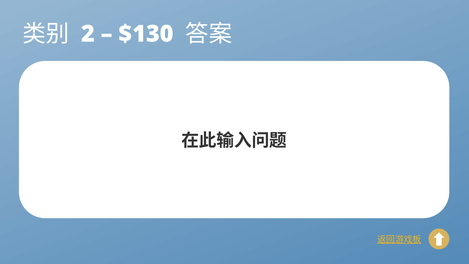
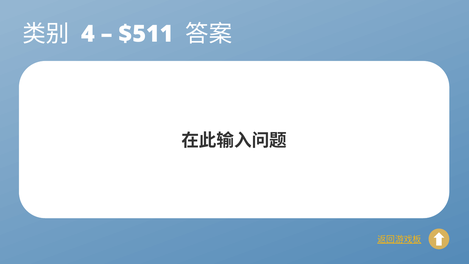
2: 2 -> 4
$130: $130 -> $511
